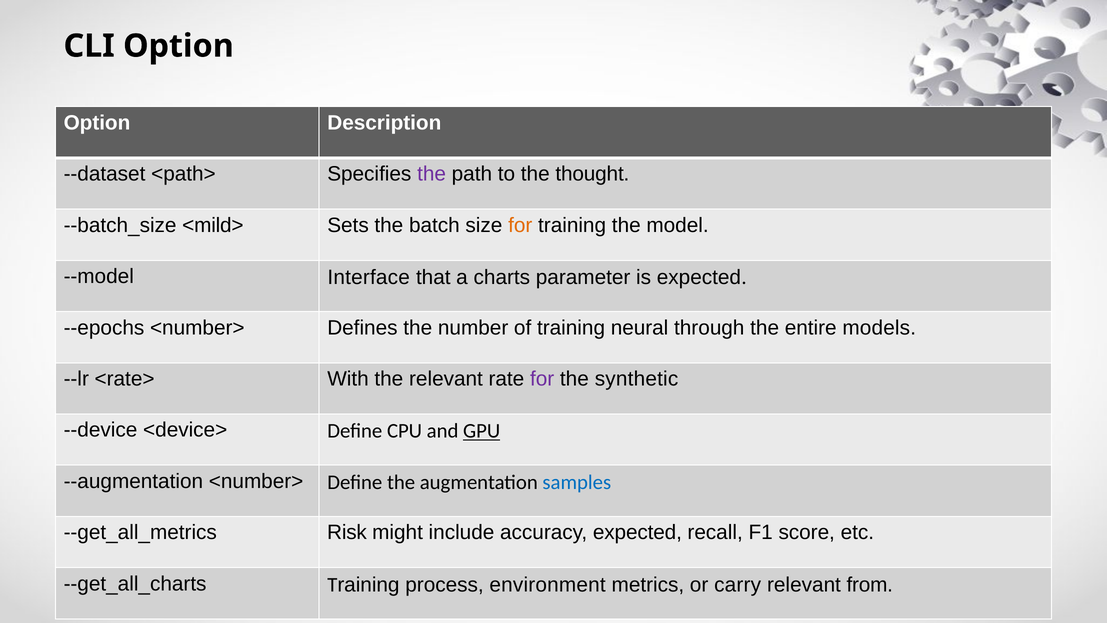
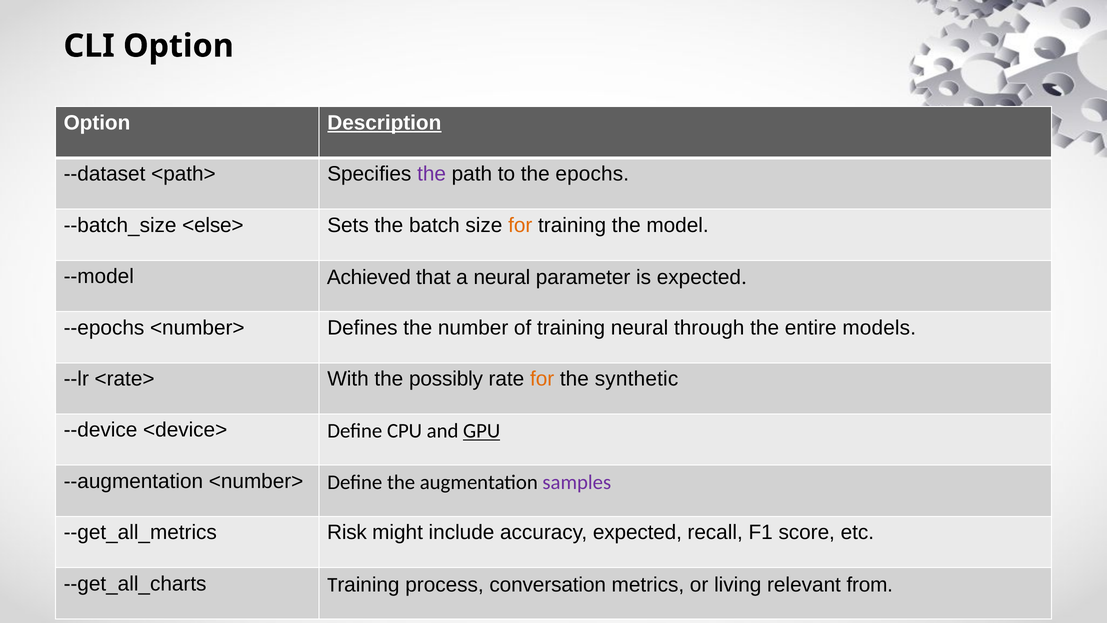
Description underline: none -> present
thought: thought -> epochs
<mild>: <mild> -> <else>
Interface: Interface -> Achieved
a charts: charts -> neural
the relevant: relevant -> possibly
for at (542, 379) colour: purple -> orange
samples colour: blue -> purple
environment: environment -> conversation
carry: carry -> living
